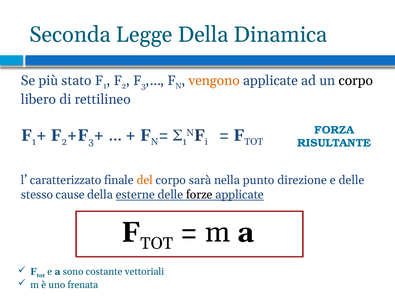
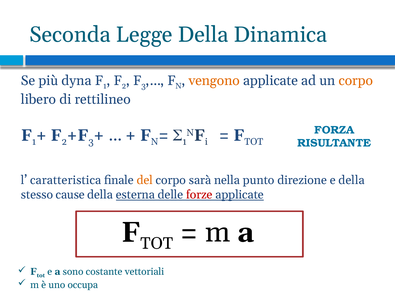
stato: stato -> dyna
corpo at (356, 81) colour: black -> orange
caratterizzato: caratterizzato -> caratteristica
e delle: delle -> della
esterne: esterne -> esterna
forze colour: black -> red
frenata: frenata -> occupa
